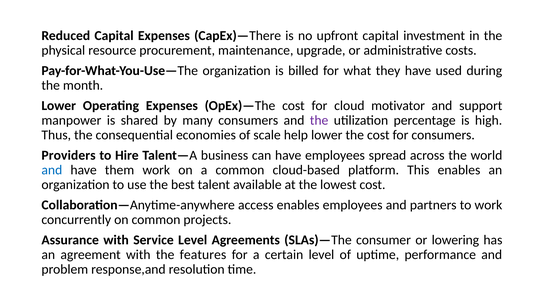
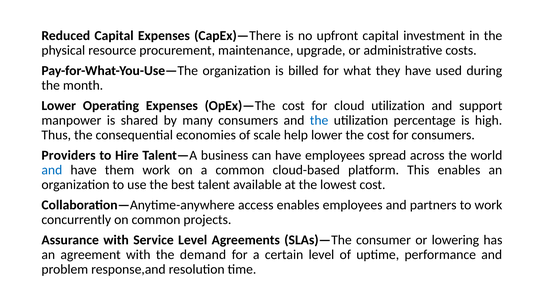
cloud motivator: motivator -> utilization
the at (319, 120) colour: purple -> blue
features: features -> demand
